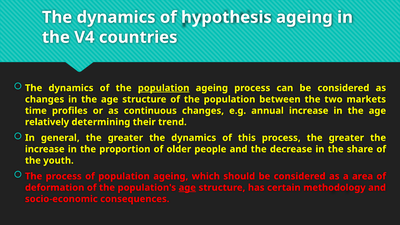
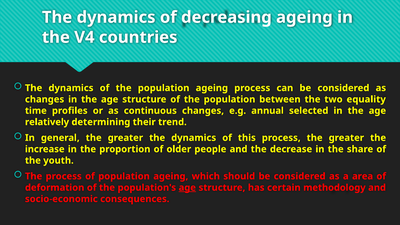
hypothesis: hypothesis -> decreasing
population at (164, 88) underline: present -> none
markets: markets -> equality
annual increase: increase -> selected
